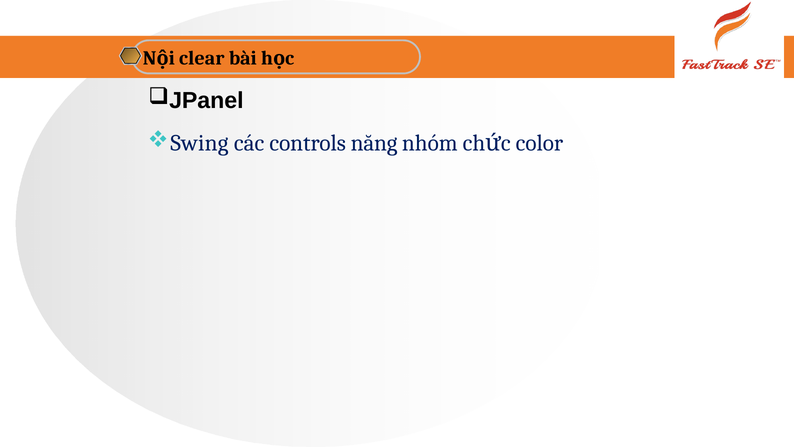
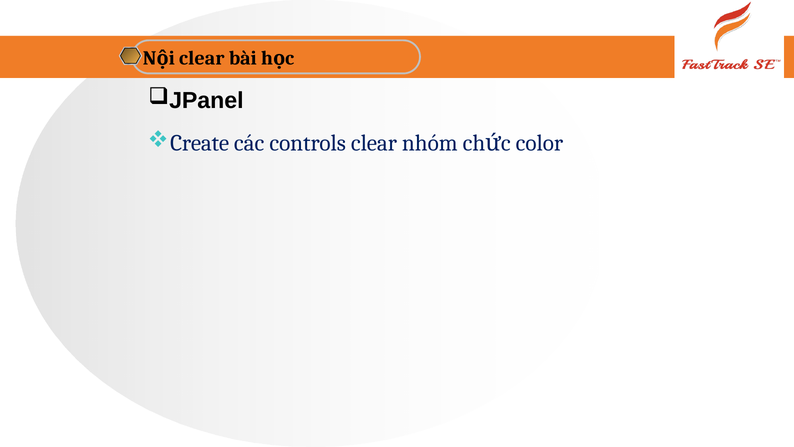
Swing: Swing -> Create
controls năng: năng -> clear
